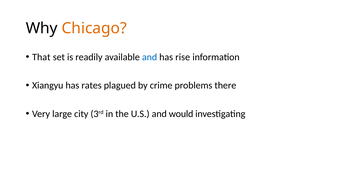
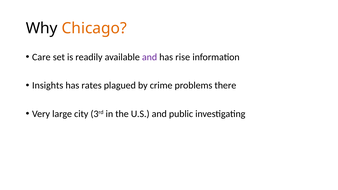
That: That -> Care
and at (150, 57) colour: blue -> purple
Xiangyu: Xiangyu -> Insights
would: would -> public
